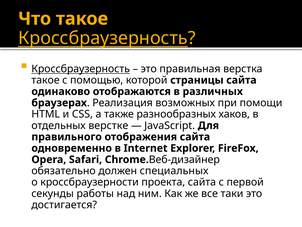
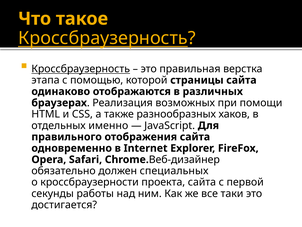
такое at (45, 80): такое -> этапа
верстке: верстке -> именно
